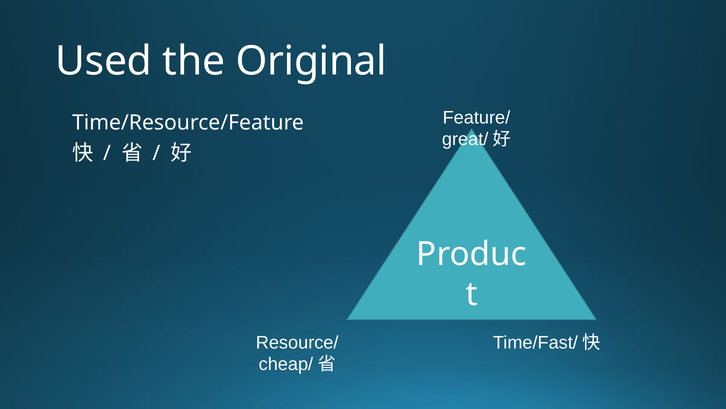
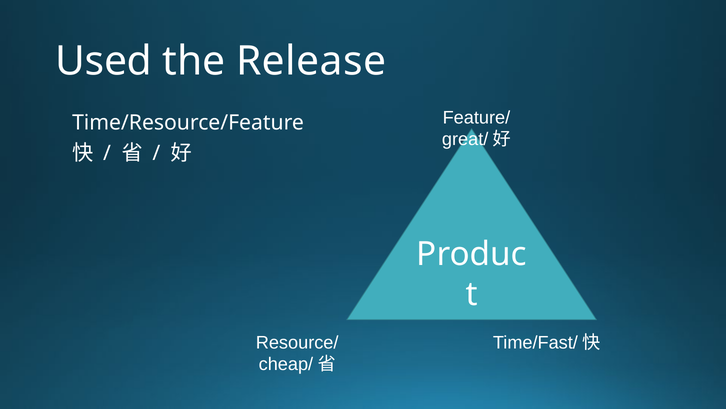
Original: Original -> Release
